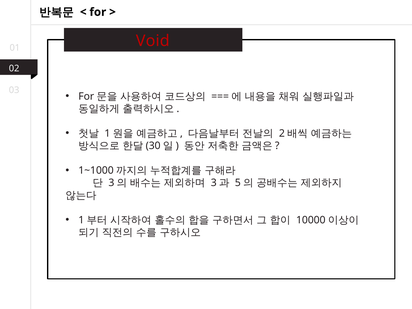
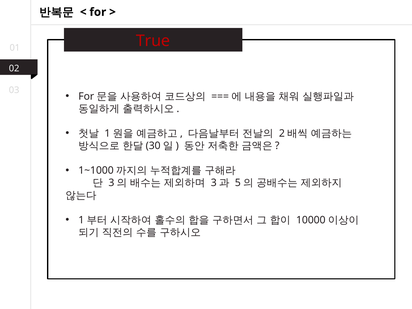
Void: Void -> True
